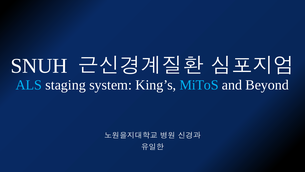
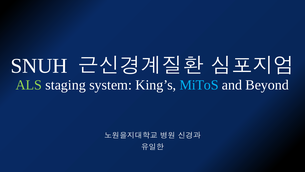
ALS colour: light blue -> light green
